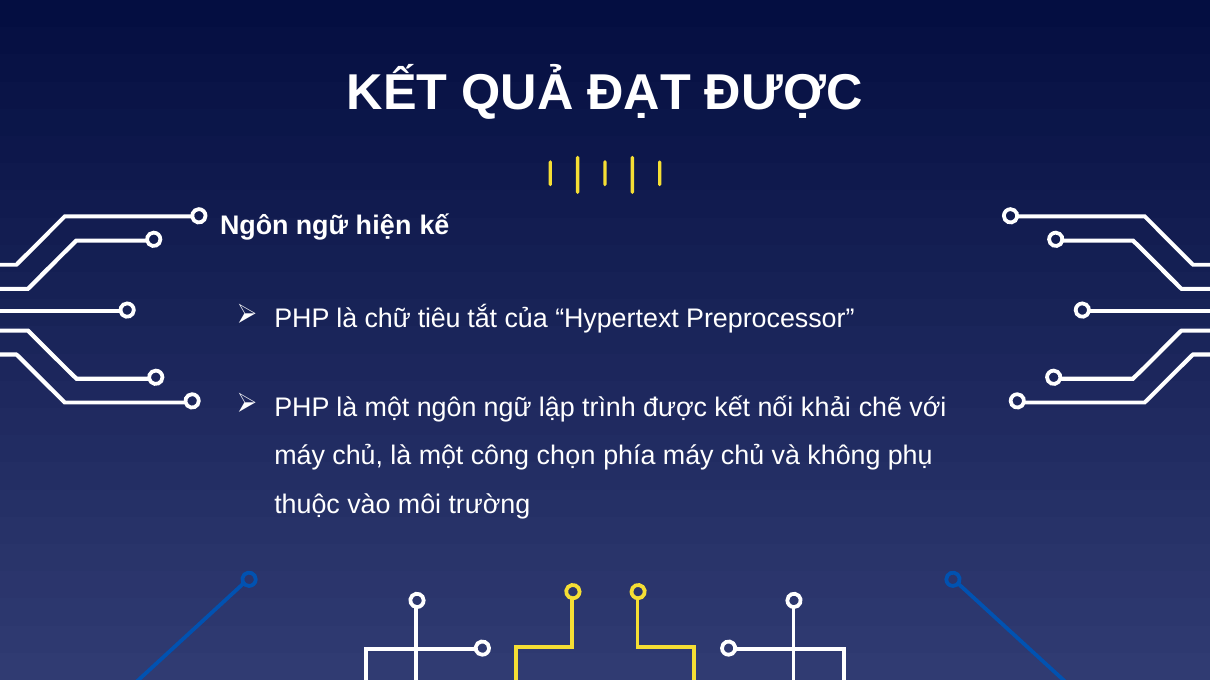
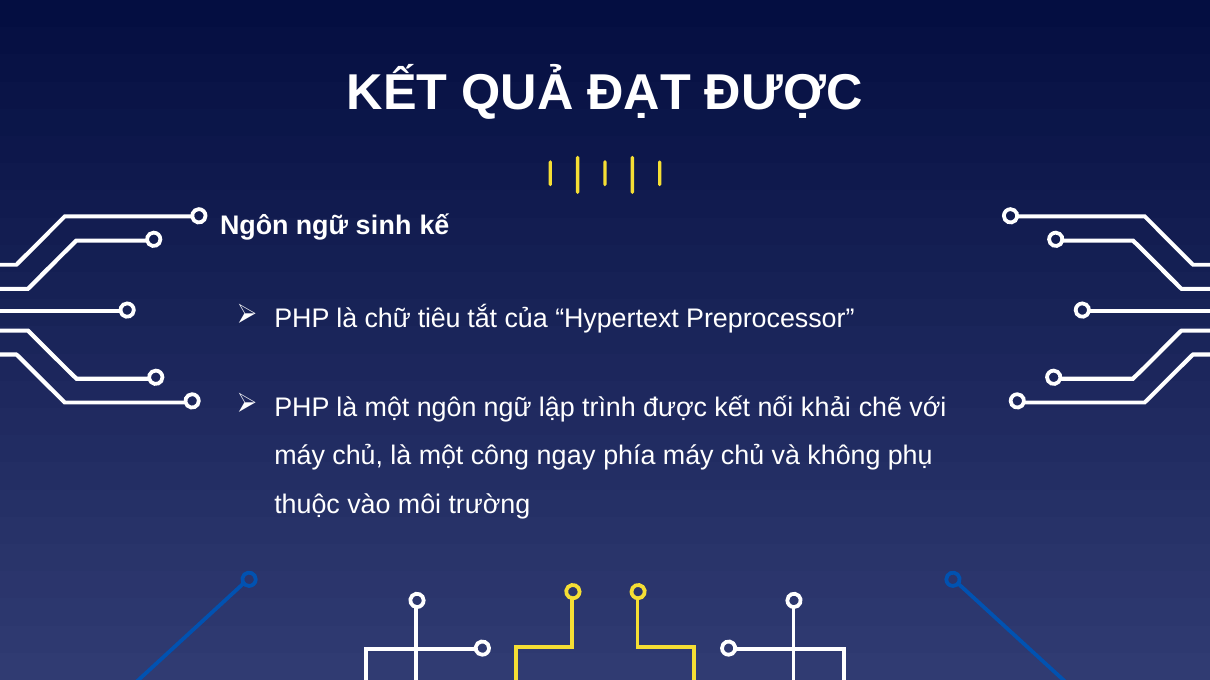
hiện: hiện -> sinh
chọn: chọn -> ngay
